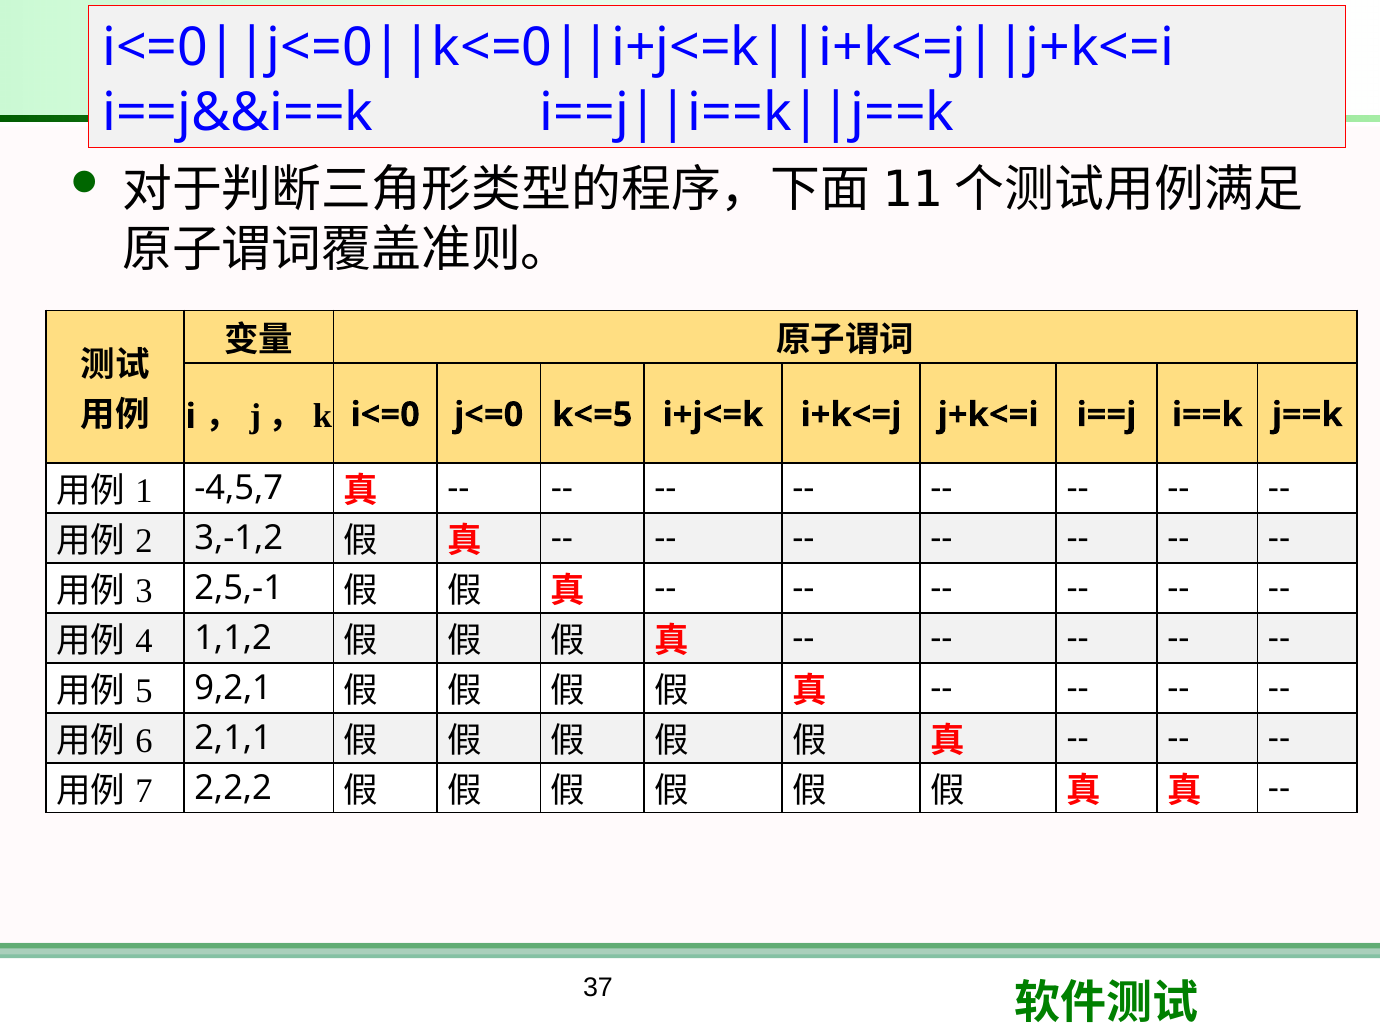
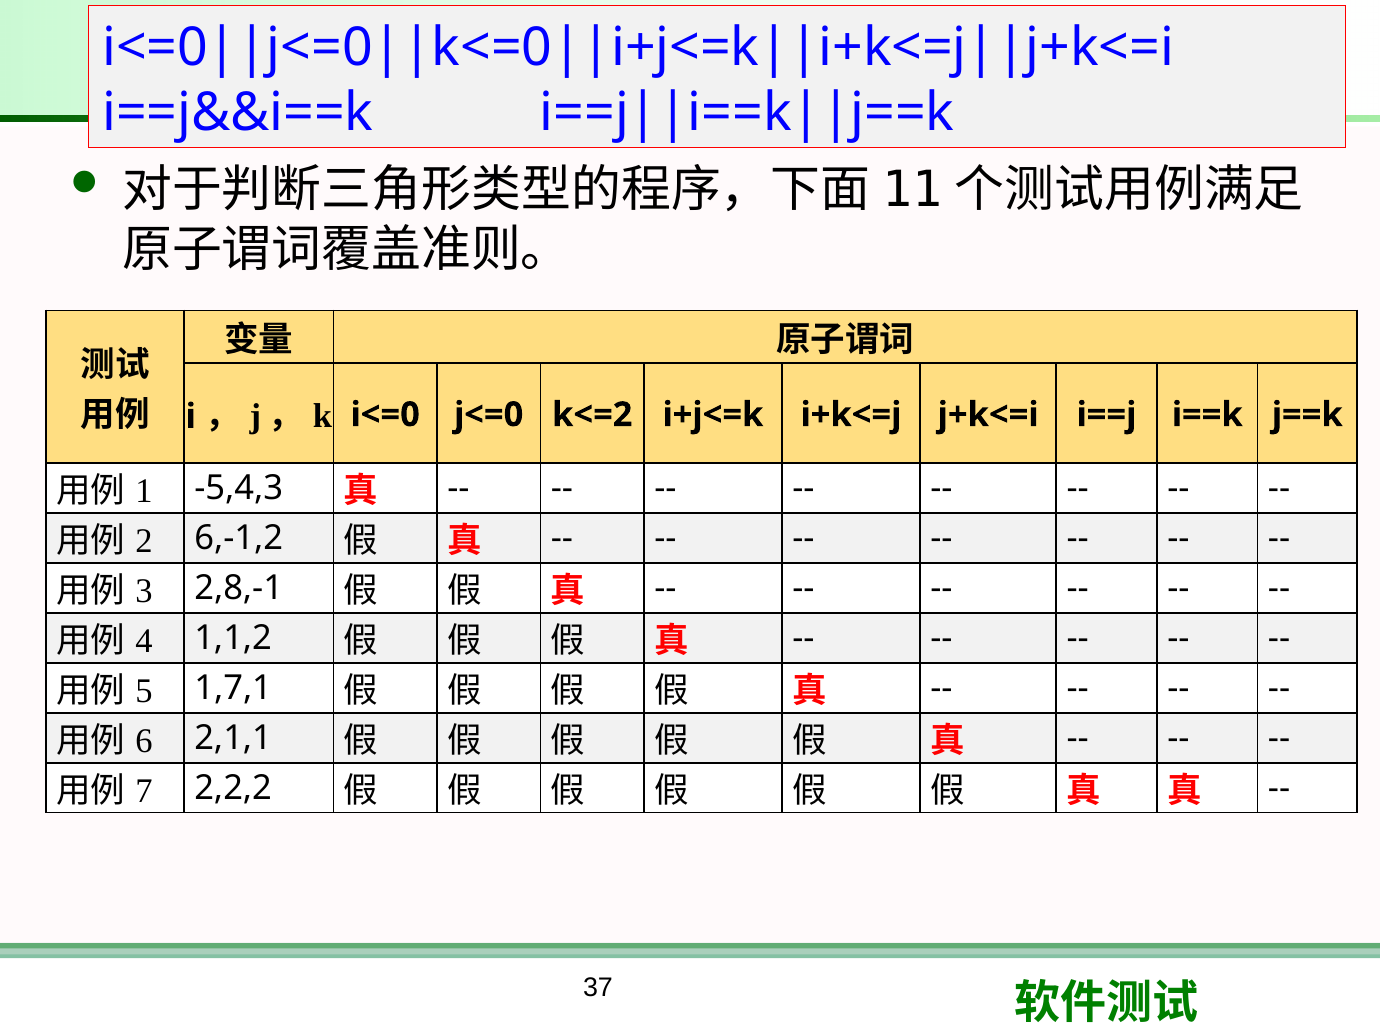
k<=5: k<=5 -> k<=2
-4,5,7: -4,5,7 -> -5,4,3
3,-1,2: 3,-1,2 -> 6,-1,2
2,5,-1: 2,5,-1 -> 2,8,-1
9,2,1: 9,2,1 -> 1,7,1
